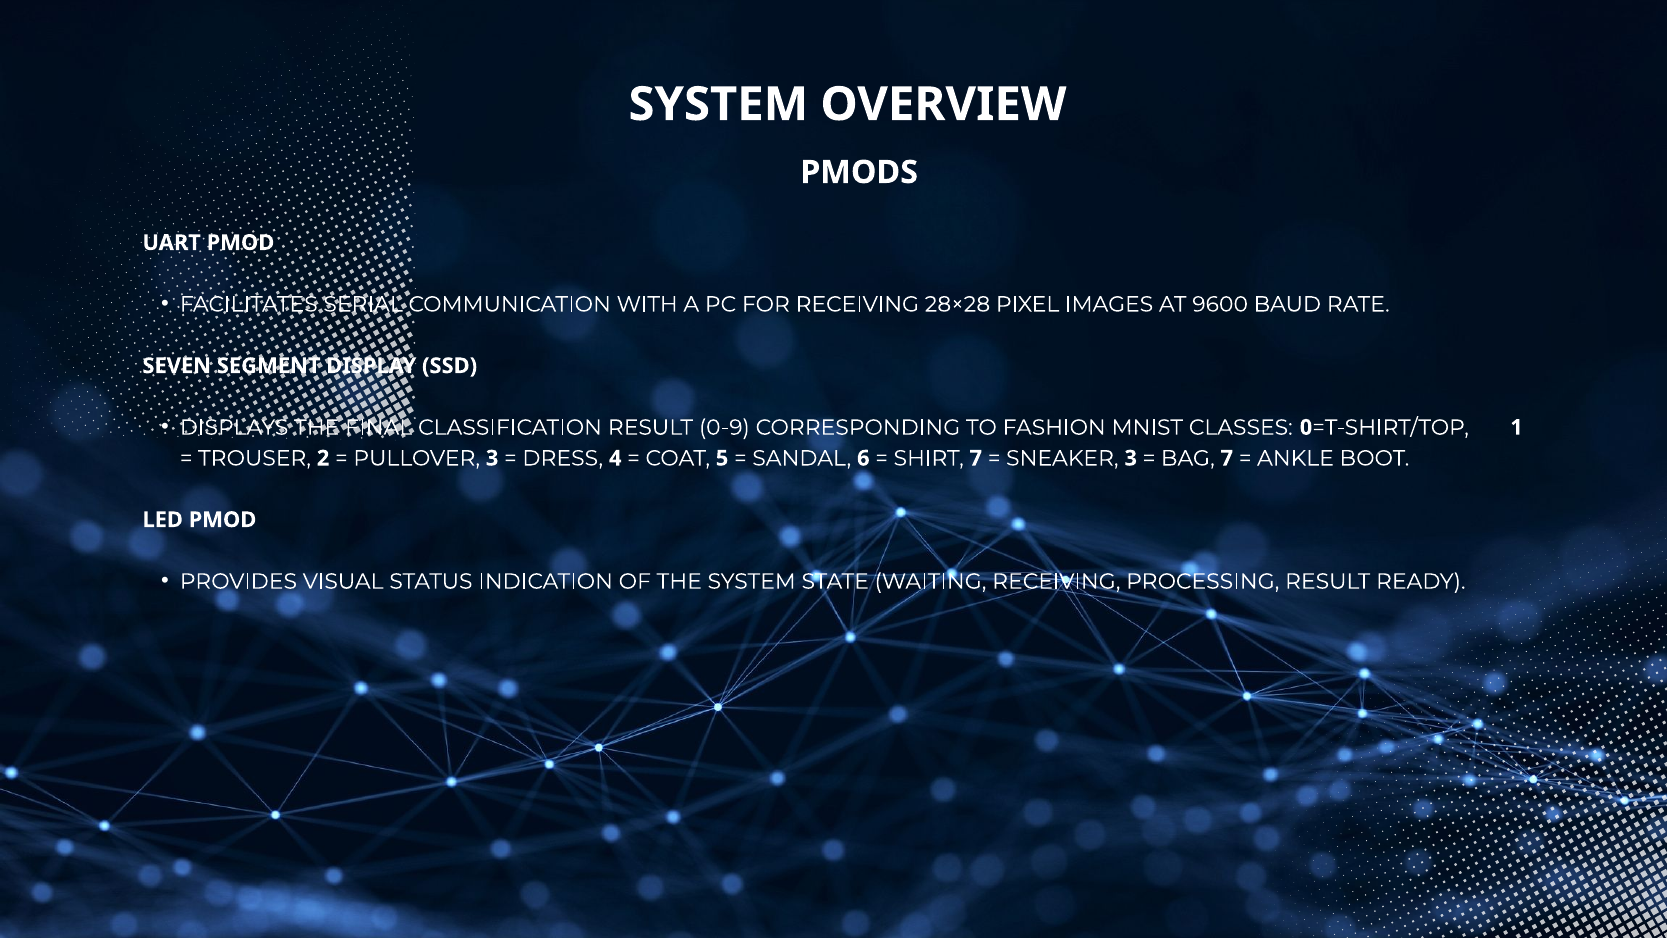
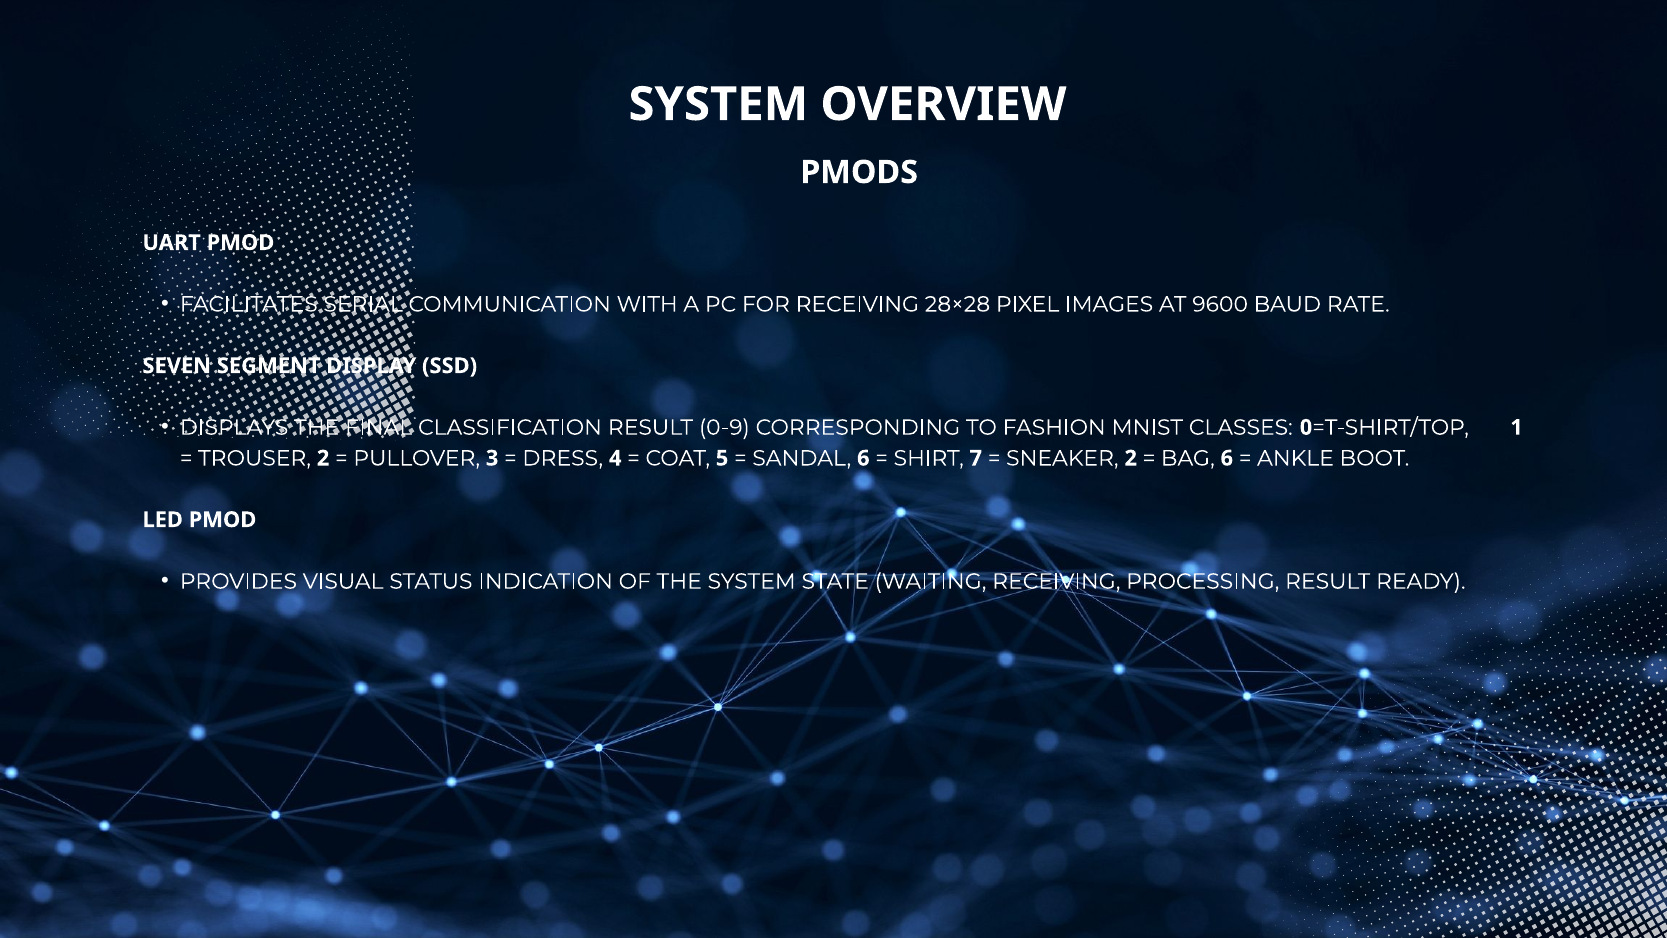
SNEAKER 3: 3 -> 2
BAG 7: 7 -> 6
